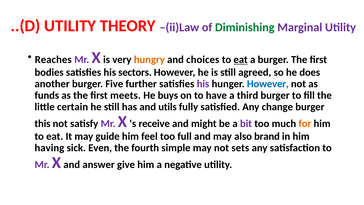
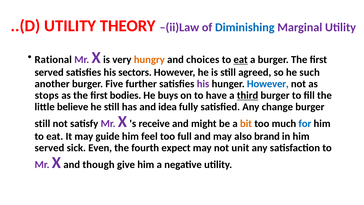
Diminishing colour: green -> blue
Reaches: Reaches -> Rational
bodies at (49, 72): bodies -> served
does: does -> such
funds: funds -> stops
meets: meets -> bodies
third underline: none -> present
certain: certain -> believe
utils: utils -> idea
this at (42, 123): this -> still
bit colour: purple -> orange
for colour: orange -> blue
having at (49, 148): having -> served
simple: simple -> expect
sets: sets -> unit
answer: answer -> though
